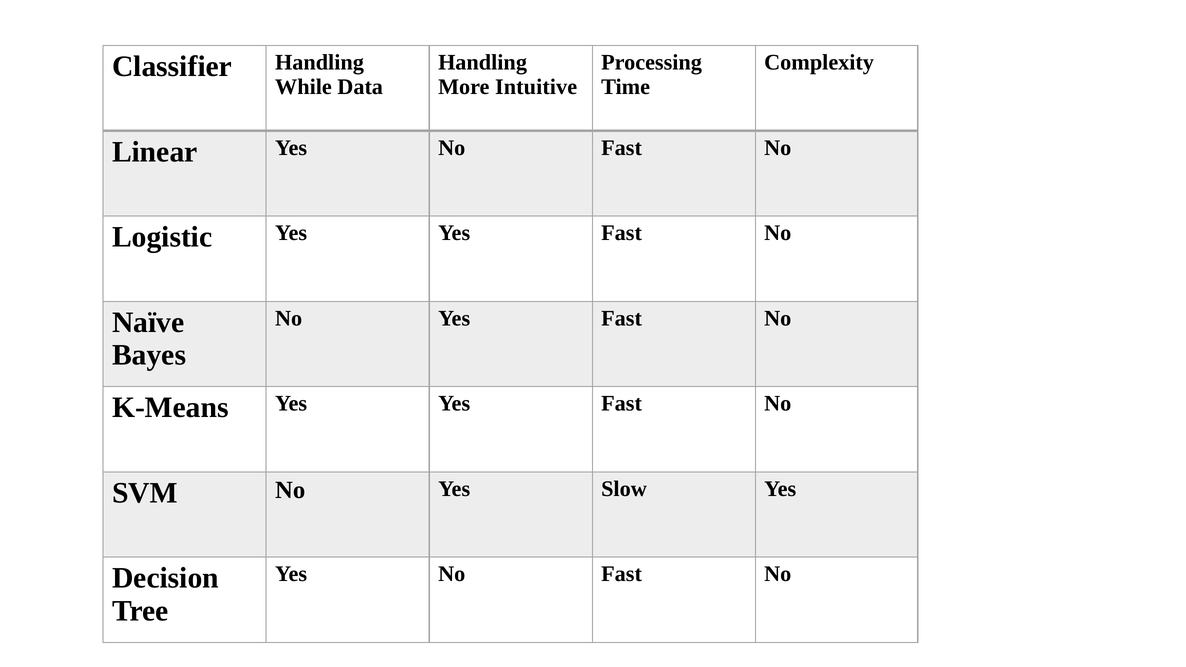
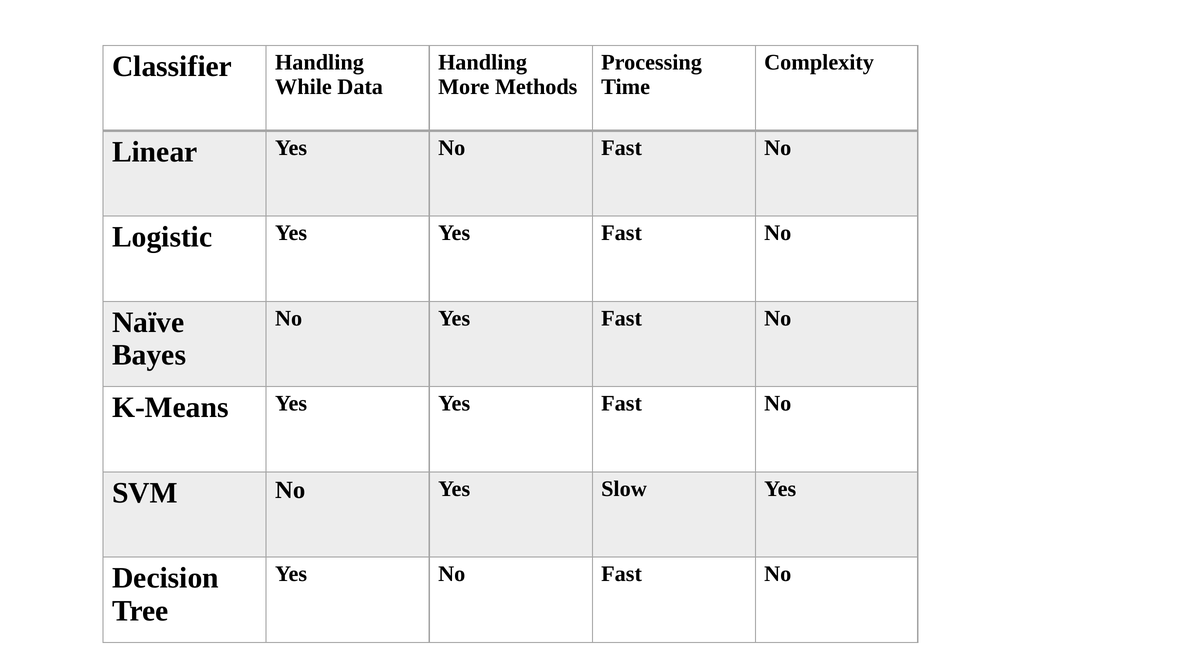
Intuitive: Intuitive -> Methods
